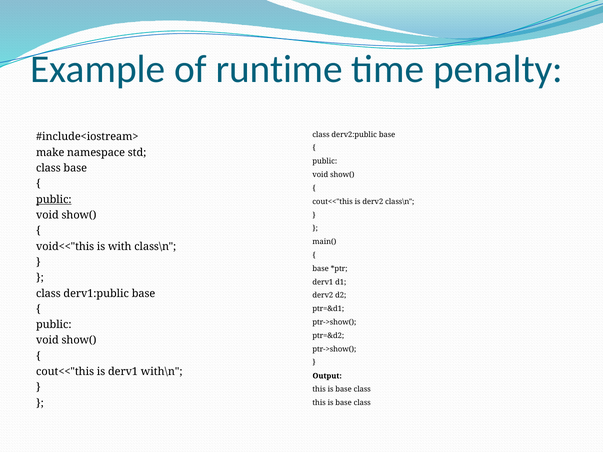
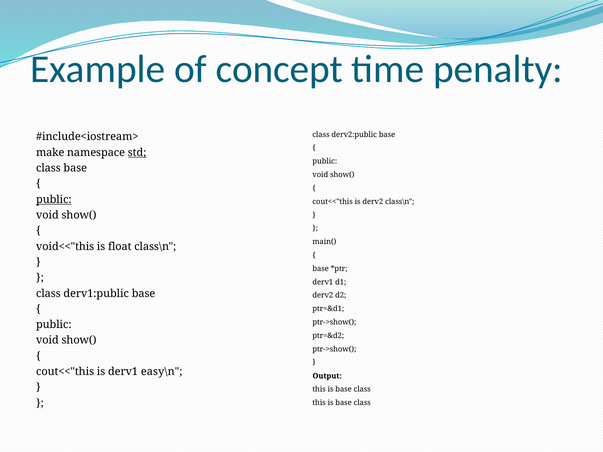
runtime: runtime -> concept
std underline: none -> present
with: with -> float
with\n: with\n -> easy\n
